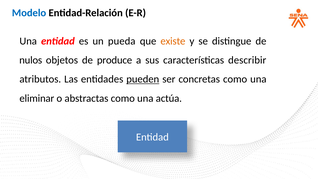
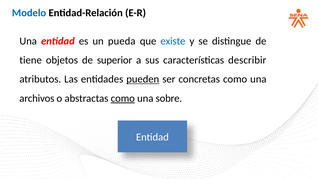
existe colour: orange -> blue
nulos: nulos -> tiene
produce: produce -> superior
eliminar: eliminar -> archivos
como at (123, 98) underline: none -> present
actúa: actúa -> sobre
